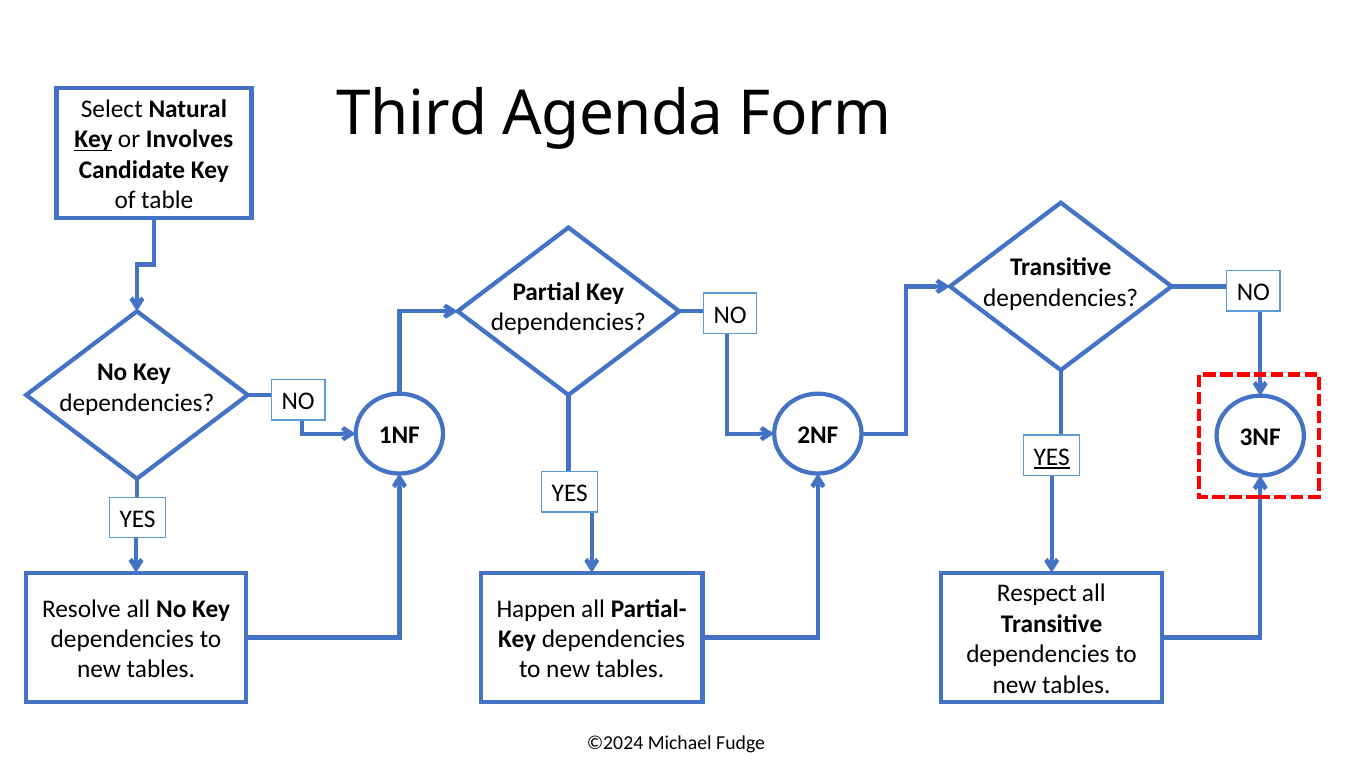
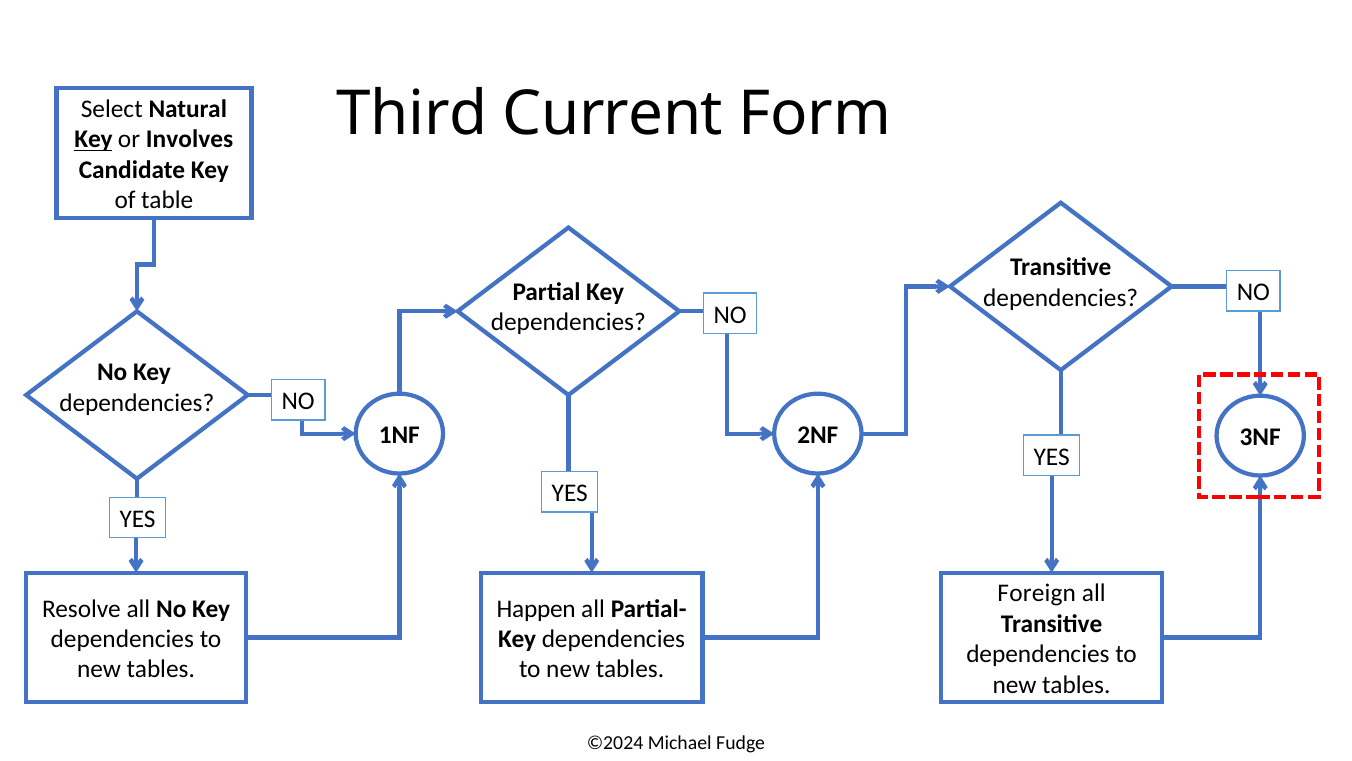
Agenda: Agenda -> Current
YES at (1052, 457) underline: present -> none
Respect: Respect -> Foreign
